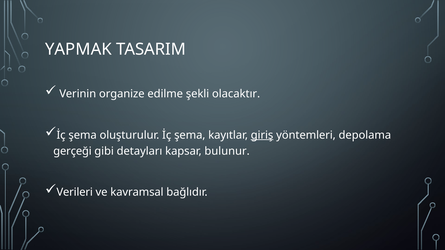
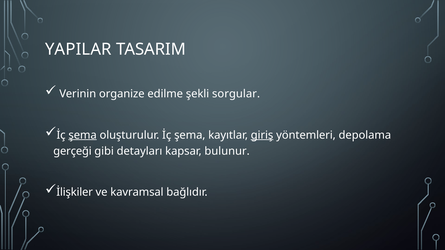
YAPMAK: YAPMAK -> YAPILAR
olacaktır: olacaktır -> sorgular
şema at (83, 135) underline: none -> present
Verileri: Verileri -> İlişkiler
